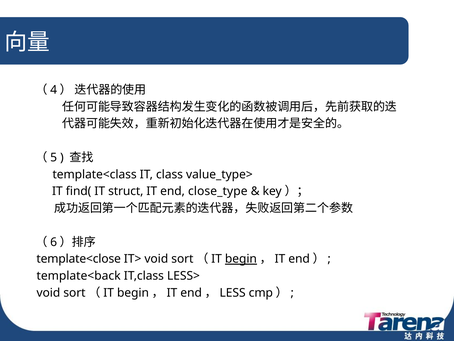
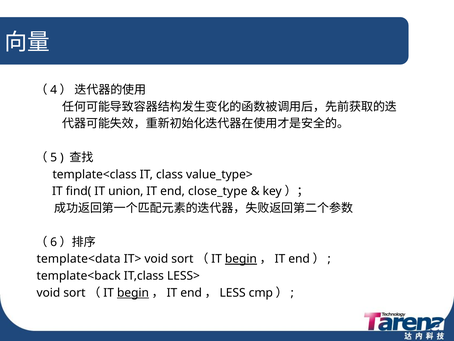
struct: struct -> union
template<close: template<close -> template<data
begin at (133, 292) underline: none -> present
